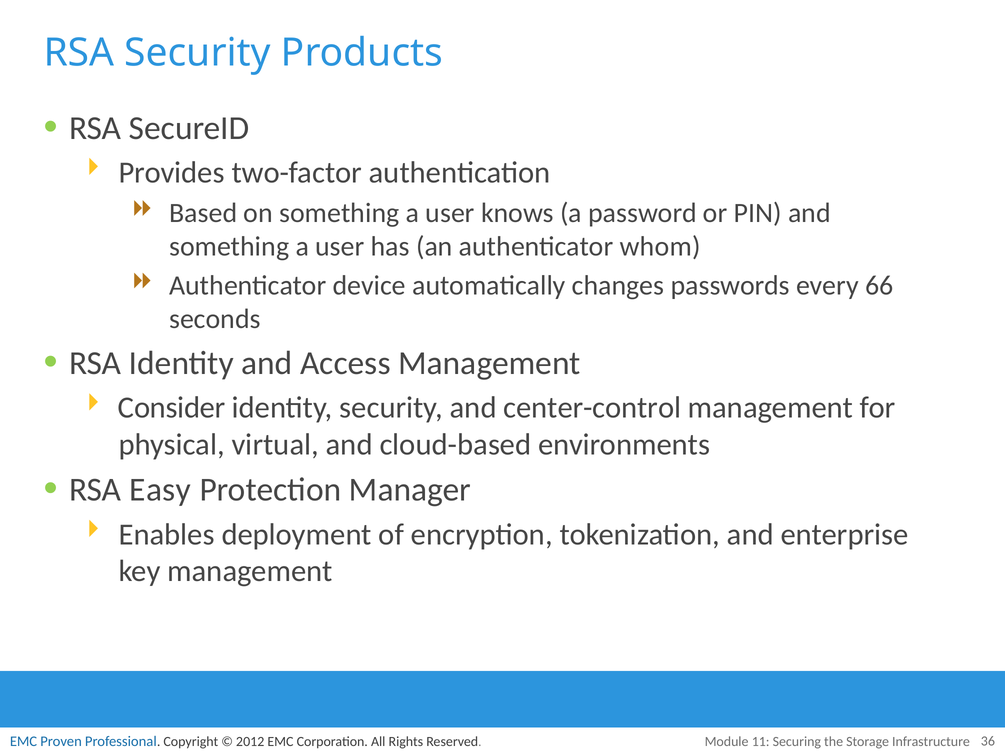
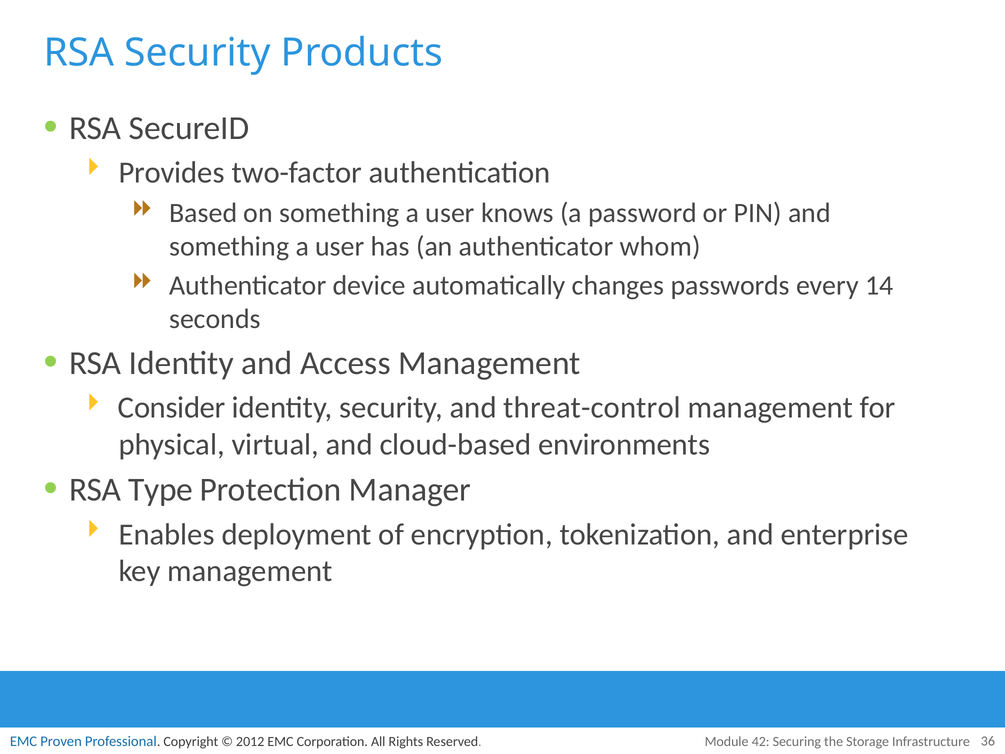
66: 66 -> 14
center-control: center-control -> threat-control
Easy: Easy -> Type
11: 11 -> 42
